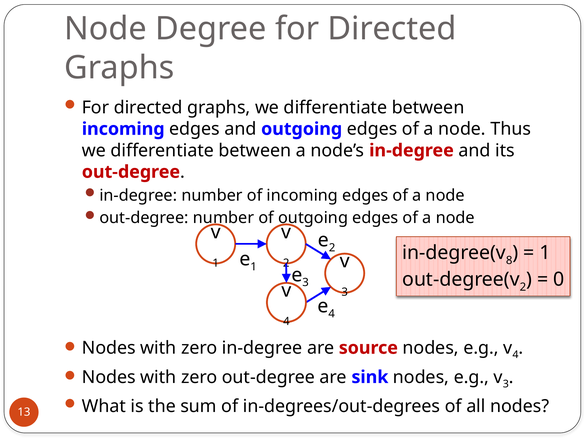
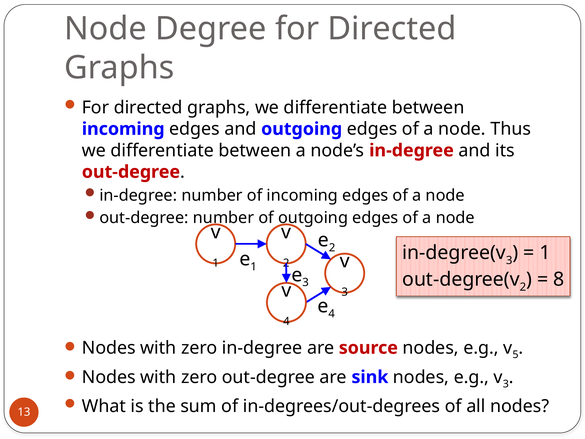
8 at (509, 260): 8 -> 3
0: 0 -> 8
4 at (515, 355): 4 -> 5
